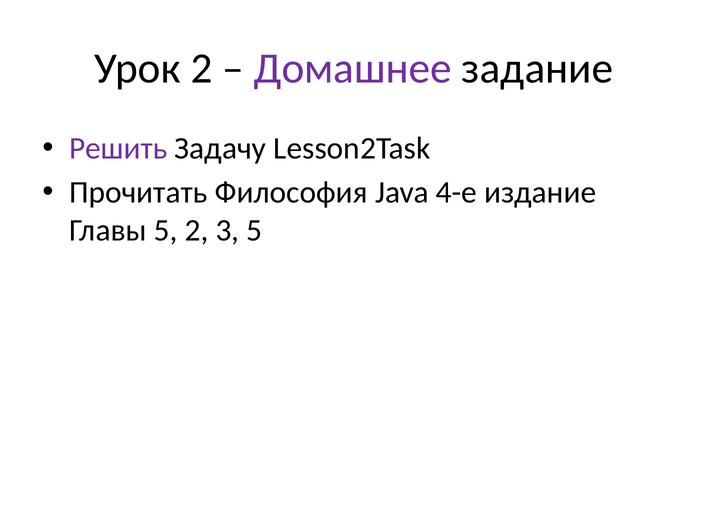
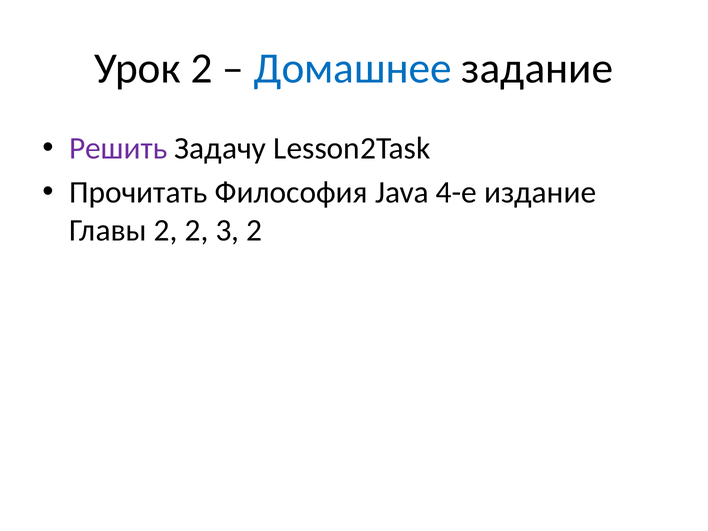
Домашнее colour: purple -> blue
Главы 5: 5 -> 2
3 5: 5 -> 2
